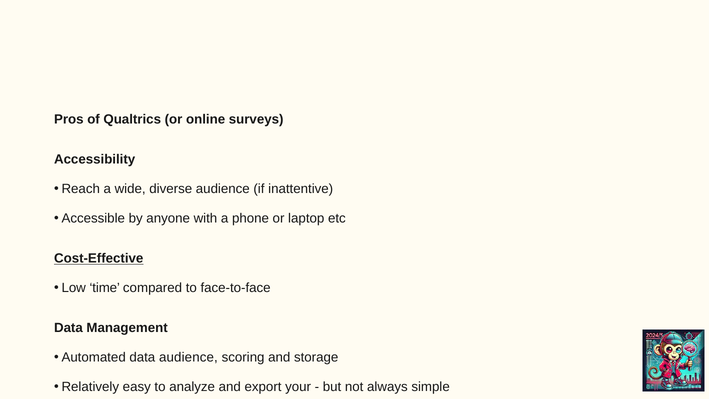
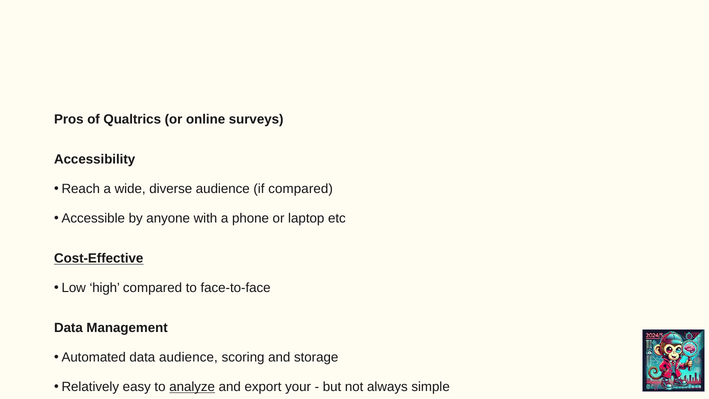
if inattentive: inattentive -> compared
time: time -> high
analyze underline: none -> present
